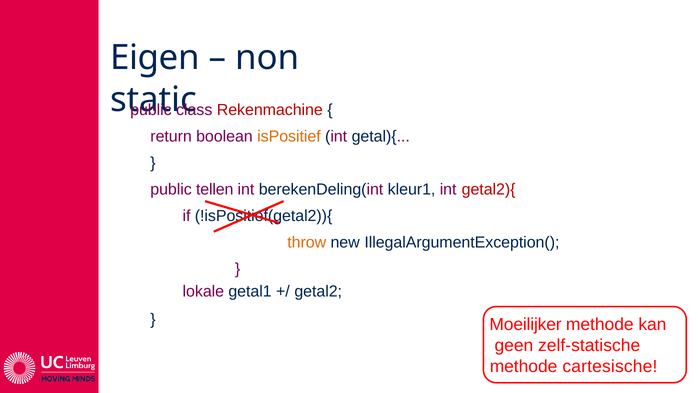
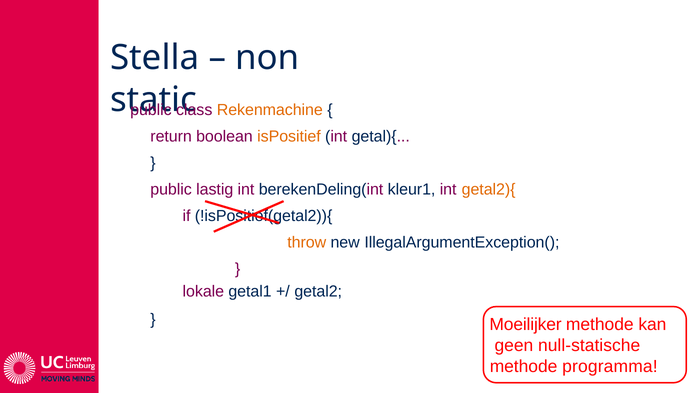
Eigen: Eigen -> Stella
Rekenmachine colour: red -> orange
tellen: tellen -> lastig
getal2){ colour: red -> orange
zelf-statische: zelf-statische -> null-statische
cartesische: cartesische -> programma
